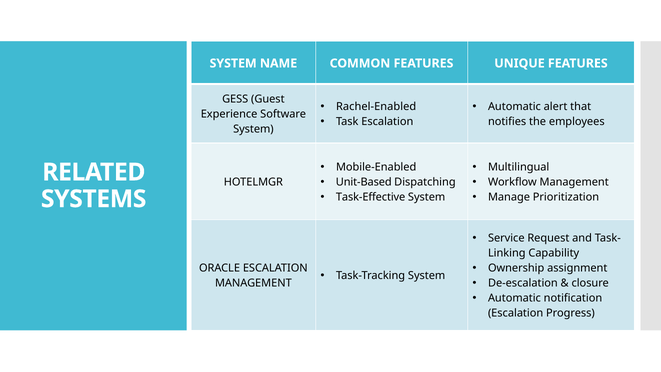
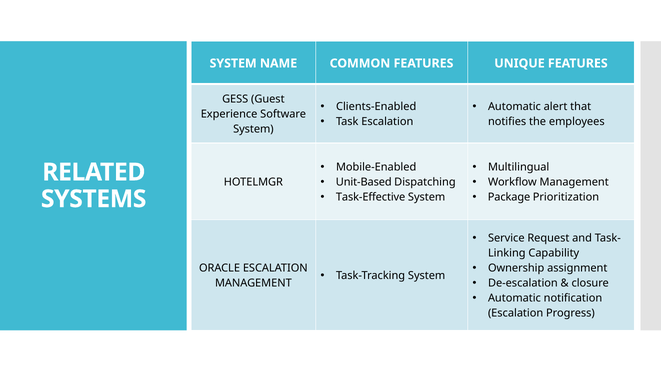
Rachel-Enabled: Rachel-Enabled -> Clients-Enabled
Manage: Manage -> Package
